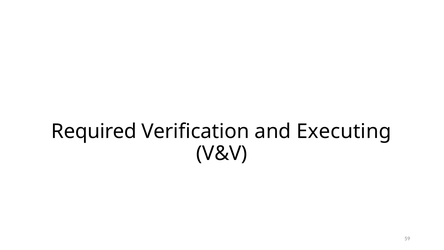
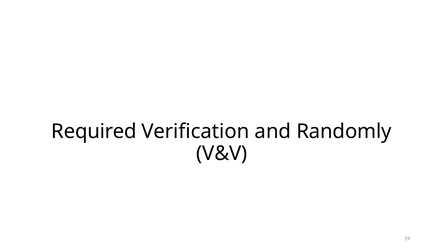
Executing: Executing -> Randomly
